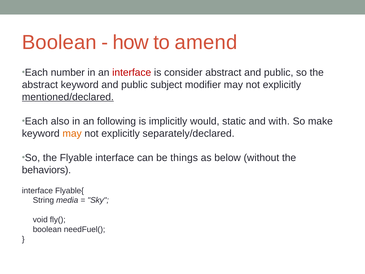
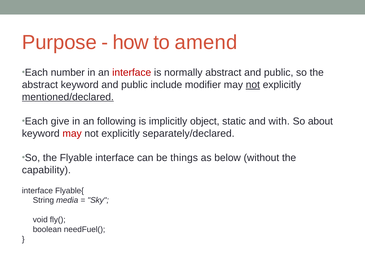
Boolean at (59, 42): Boolean -> Purpose
consider: consider -> normally
subject: subject -> include
not at (253, 85) underline: none -> present
also: also -> give
would: would -> object
make: make -> about
may at (72, 133) colour: orange -> red
behaviors: behaviors -> capability
